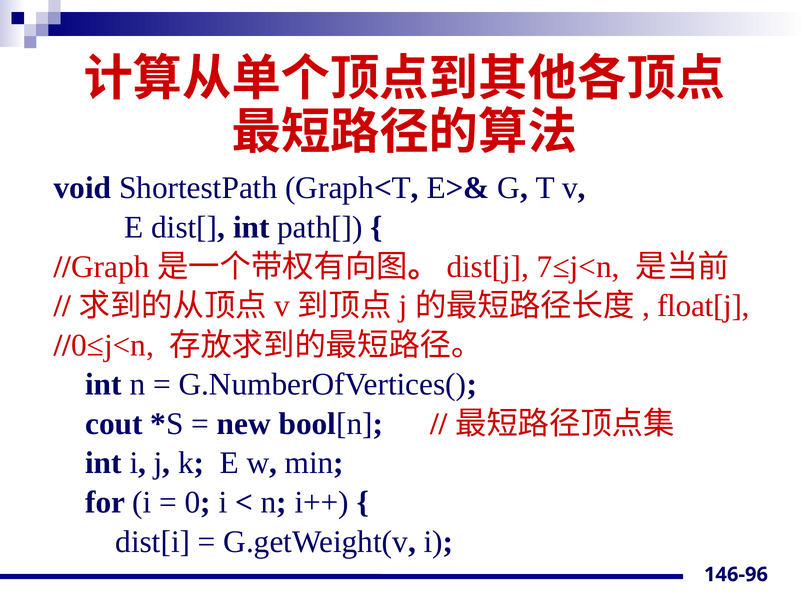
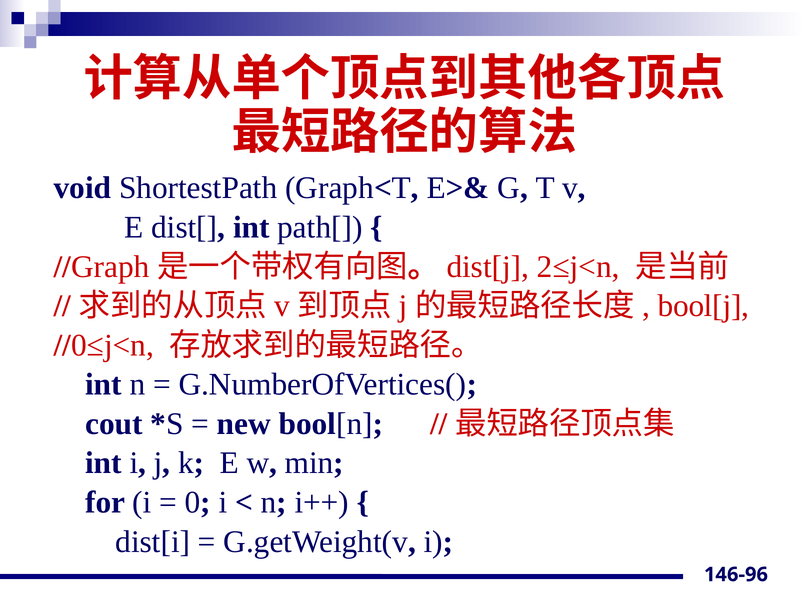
7≤j<n: 7≤j<n -> 2≤j<n
float[j: float[j -> bool[j
